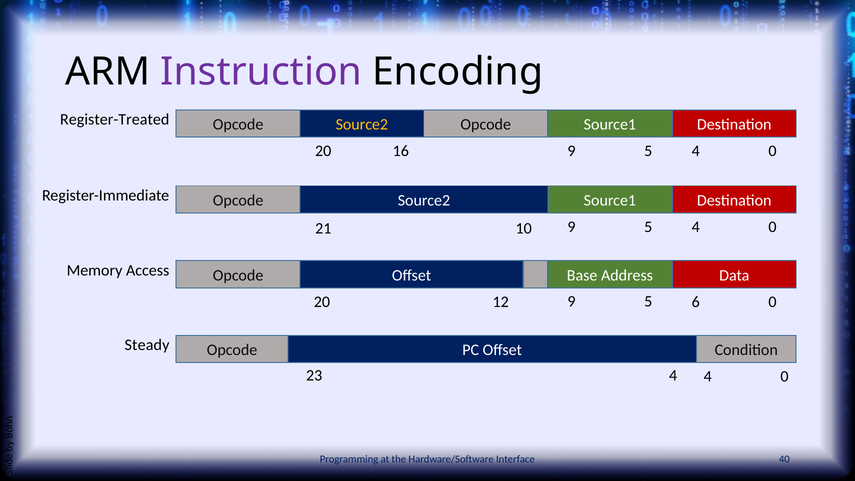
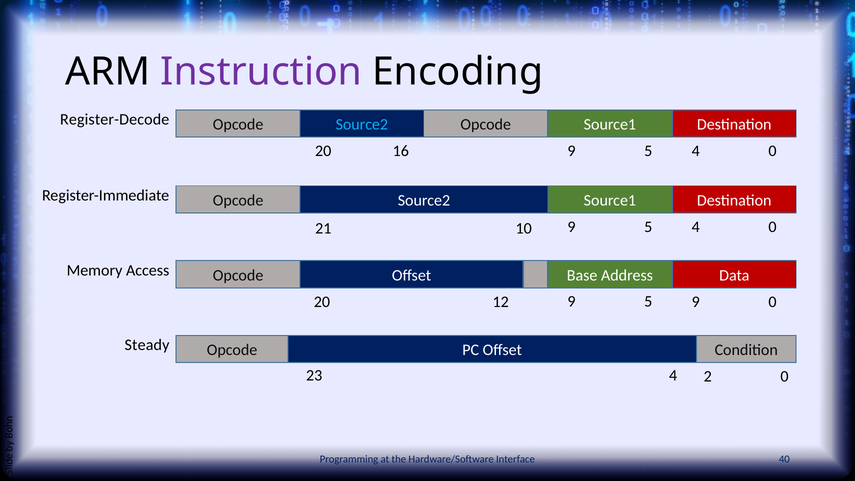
Register-Treated: Register-Treated -> Register-Decode
Source2 at (362, 125) colour: yellow -> light blue
5 6: 6 -> 9
4 4: 4 -> 2
